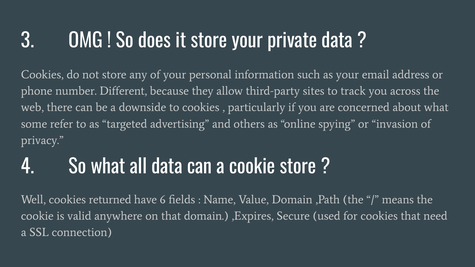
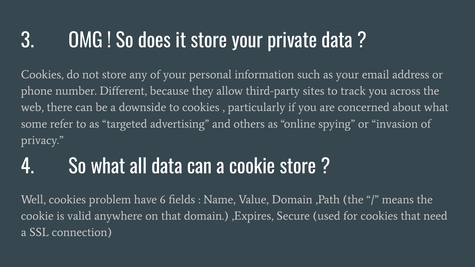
returned: returned -> problem
